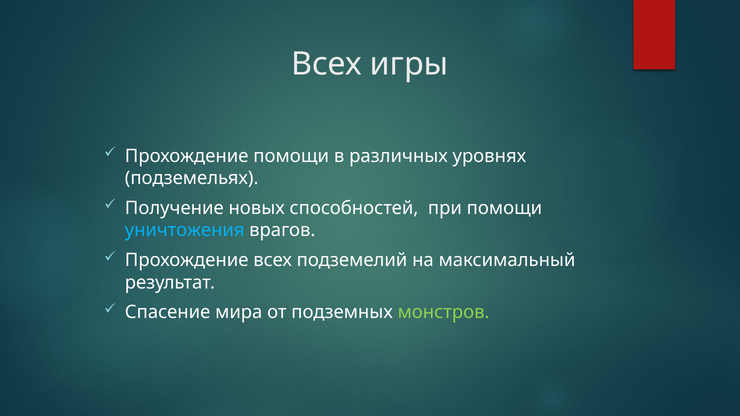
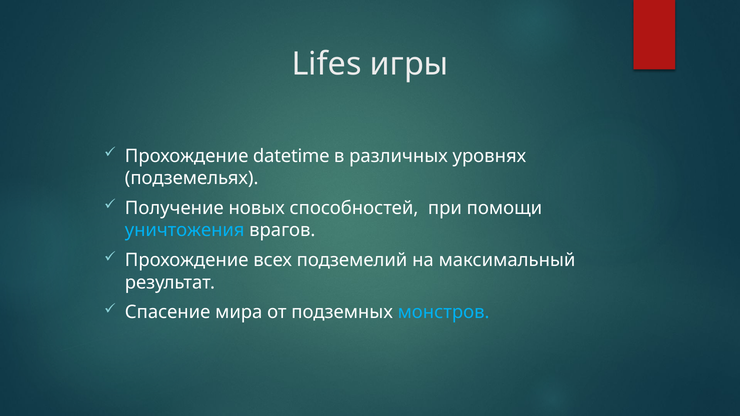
Всех at (327, 64): Всех -> Lifes
Прохождение помощи: помощи -> datetime
монстров colour: light green -> light blue
